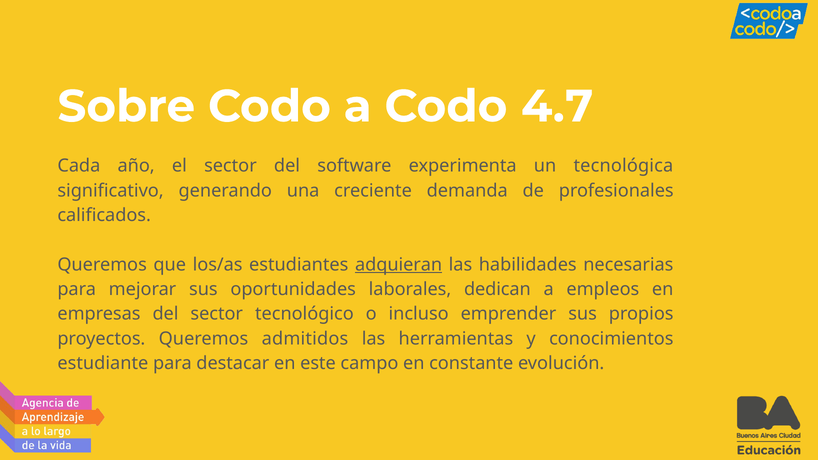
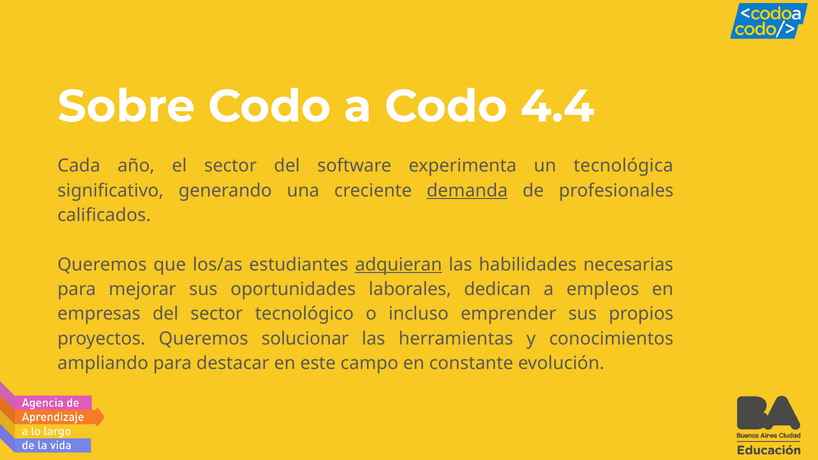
4.7: 4.7 -> 4.4
demanda underline: none -> present
admitidos: admitidos -> solucionar
estudiante: estudiante -> ampliando
